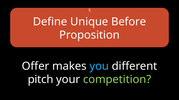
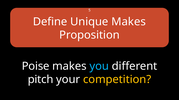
Unique Before: Before -> Makes
Offer: Offer -> Poise
competition colour: light green -> yellow
